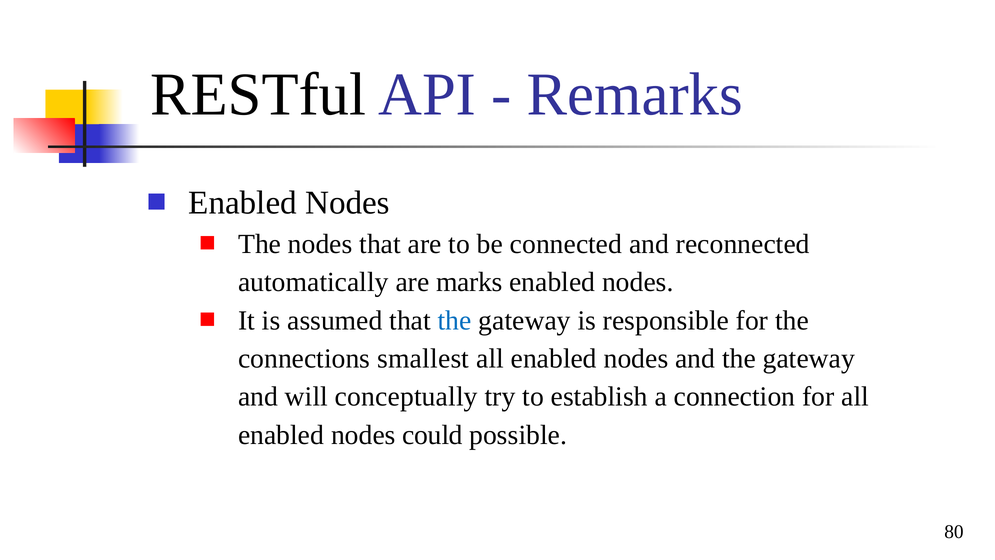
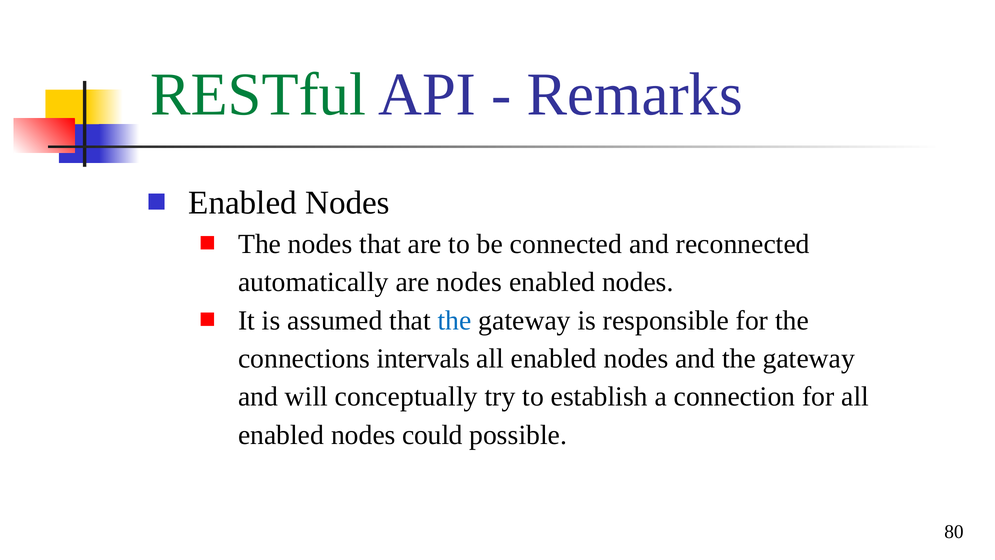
RESTful colour: black -> green
are marks: marks -> nodes
smallest: smallest -> intervals
